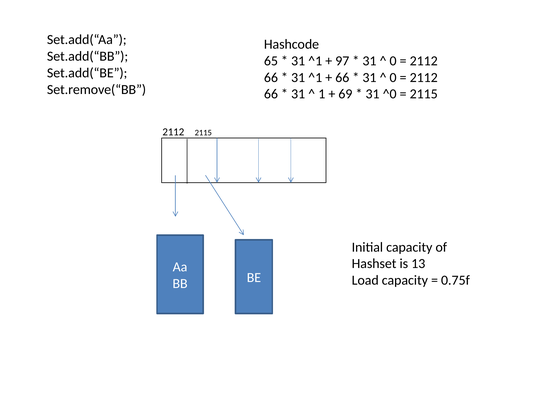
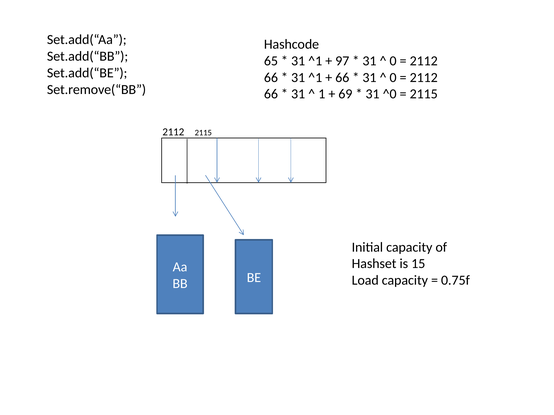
13: 13 -> 15
